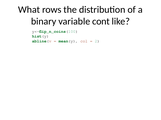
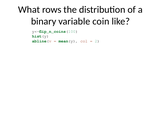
cont: cont -> coin
